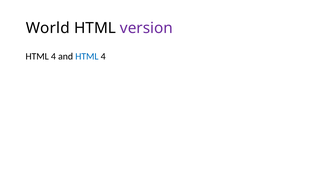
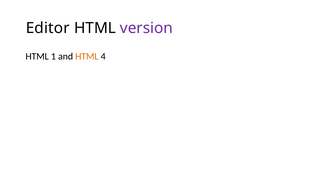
World: World -> Editor
4 at (53, 57): 4 -> 1
HTML at (87, 57) colour: blue -> orange
